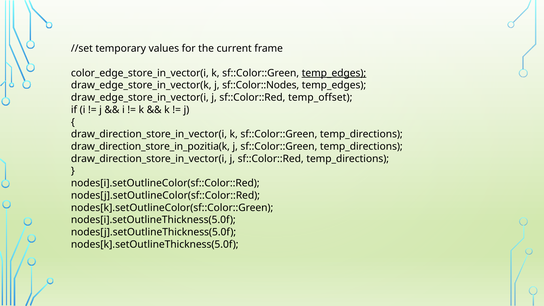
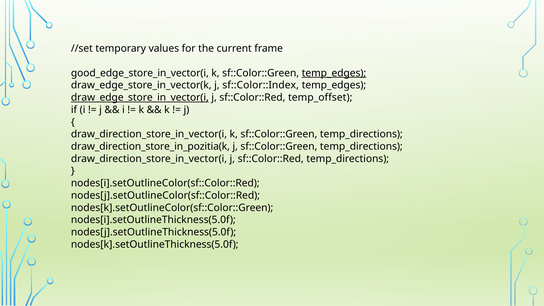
color_edge_store_in_vector(i: color_edge_store_in_vector(i -> good_edge_store_in_vector(i
sf::Color::Nodes: sf::Color::Nodes -> sf::Color::Index
draw_edge_store_in_vector(i underline: none -> present
